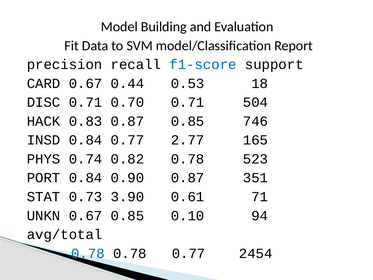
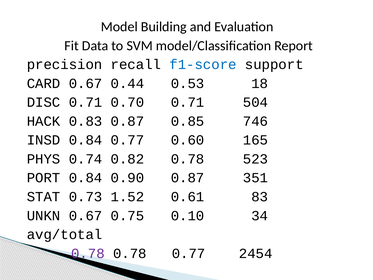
2.77: 2.77 -> 0.60
3.90: 3.90 -> 1.52
71: 71 -> 83
0.67 0.85: 0.85 -> 0.75
94: 94 -> 34
0.78 at (88, 253) colour: blue -> purple
